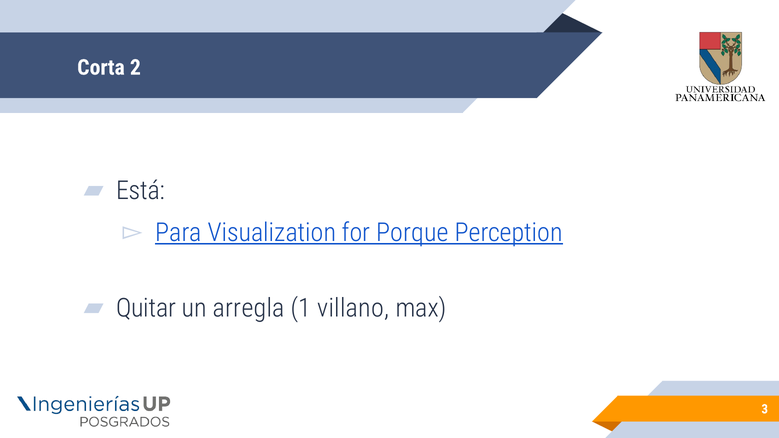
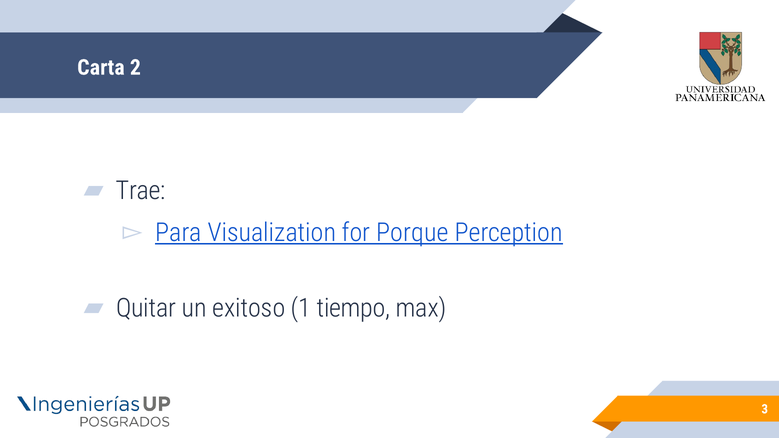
Corta: Corta -> Carta
Está: Está -> Trae
arregla: arregla -> exitoso
villano: villano -> tiempo
